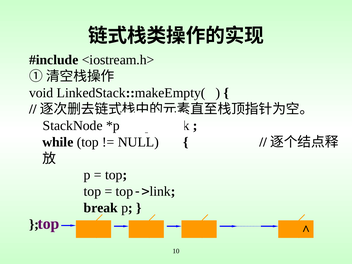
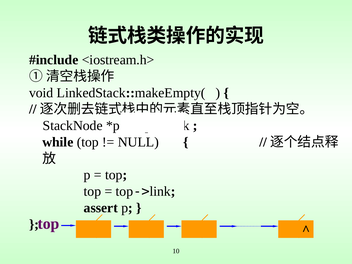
break: break -> assert
